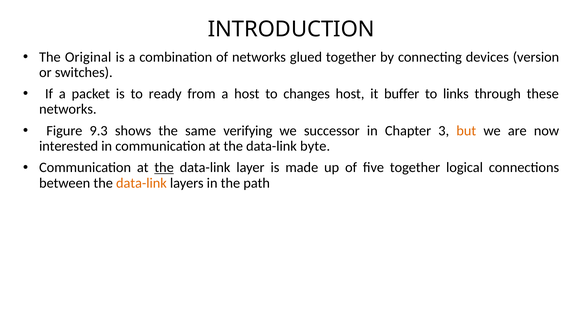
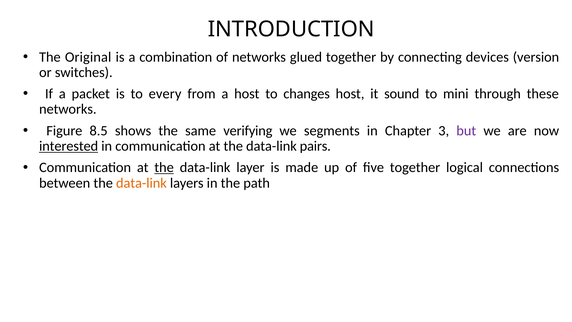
ready: ready -> every
buffer: buffer -> sound
links: links -> mini
9.3: 9.3 -> 8.5
successor: successor -> segments
but colour: orange -> purple
interested underline: none -> present
byte: byte -> pairs
